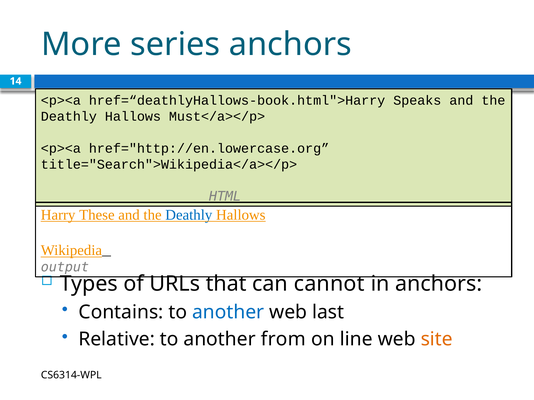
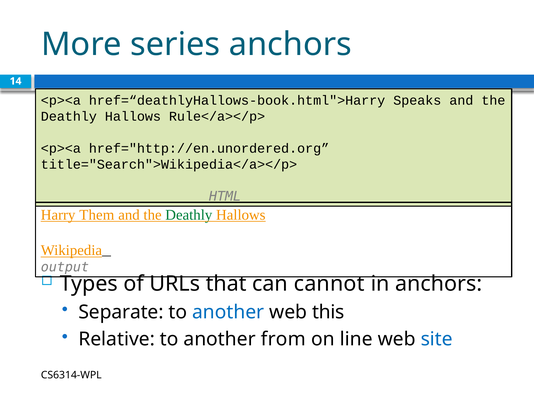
Must</a></p>: Must</a></p> -> Rule</a></p>
href="http://en.lowercase.org: href="http://en.lowercase.org -> href="http://en.unordered.org
These: These -> Them
Deathly at (189, 215) colour: blue -> green
Contains: Contains -> Separate
last: last -> this
site colour: orange -> blue
